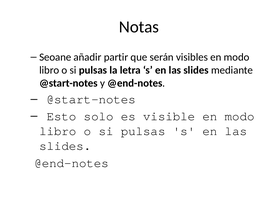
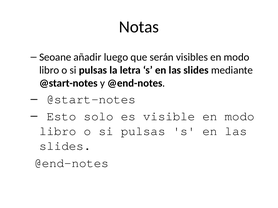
partir: partir -> luego
